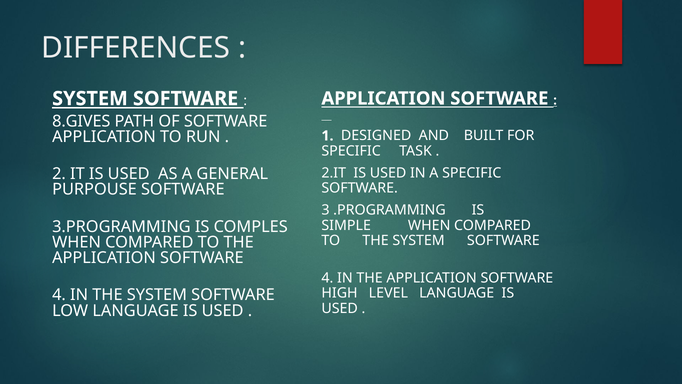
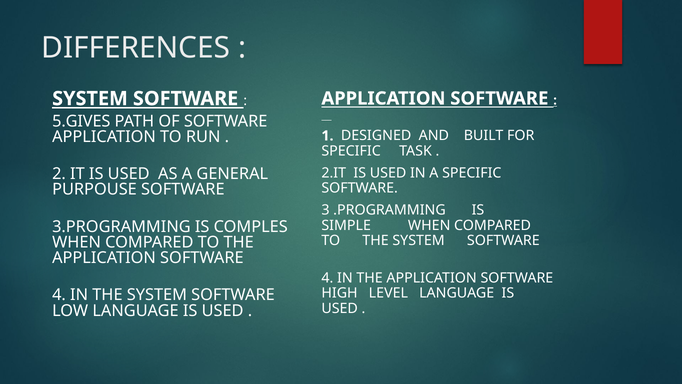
8.GIVES: 8.GIVES -> 5.GIVES
